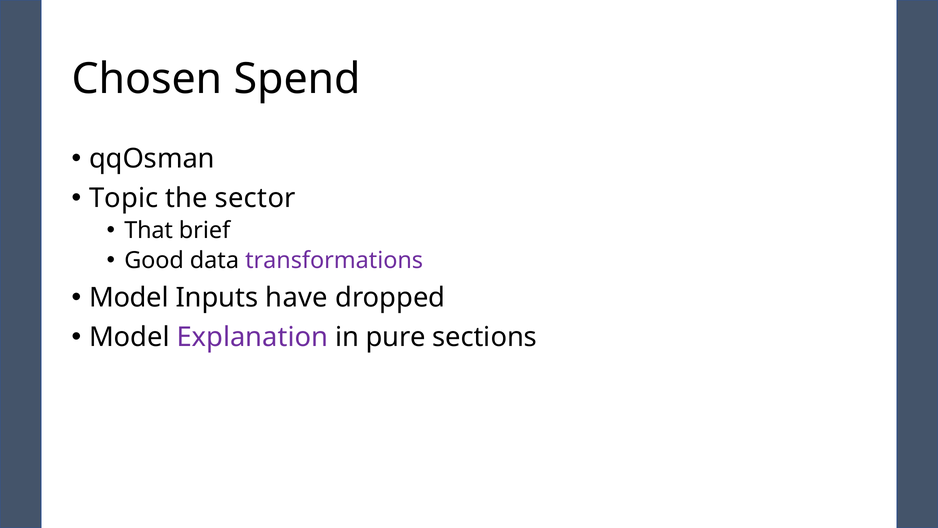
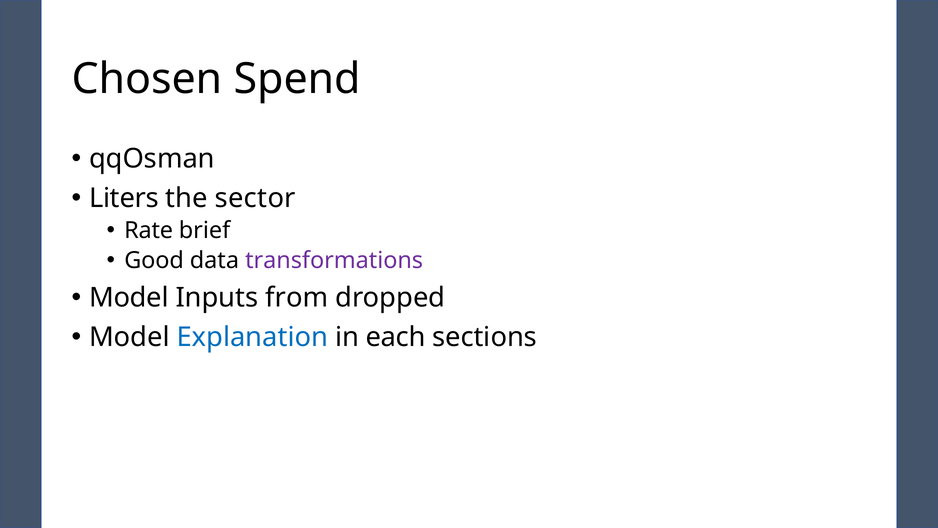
Topic: Topic -> Liters
That: That -> Rate
have: have -> from
Explanation colour: purple -> blue
pure: pure -> each
